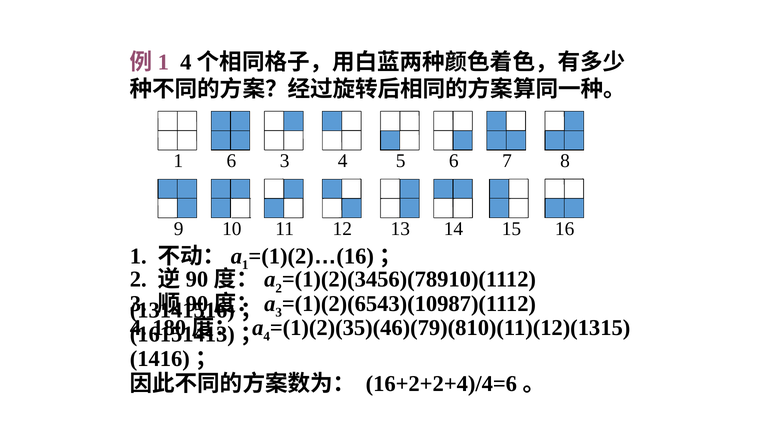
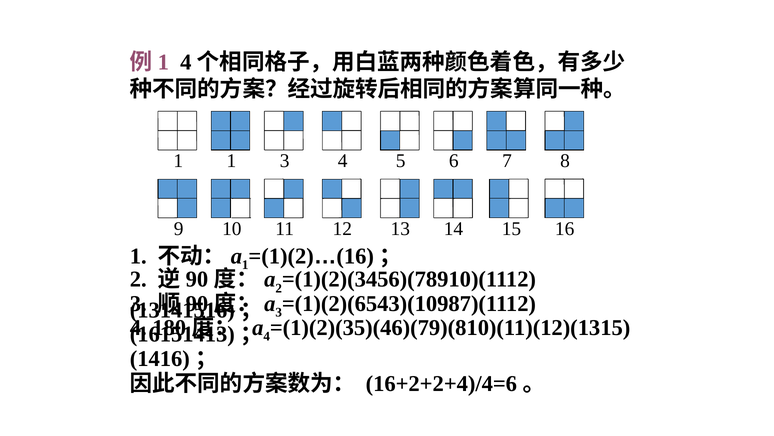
1 6: 6 -> 1
